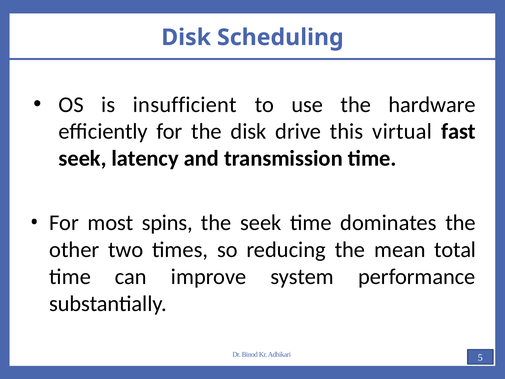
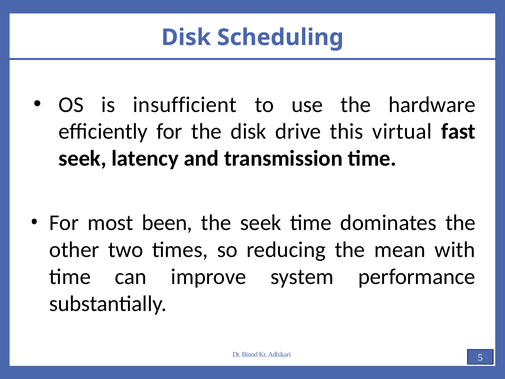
spins: spins -> been
total: total -> with
